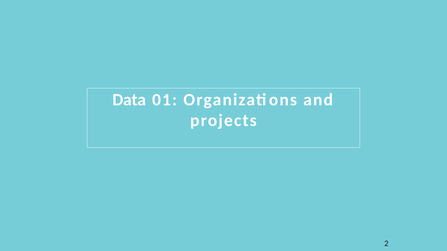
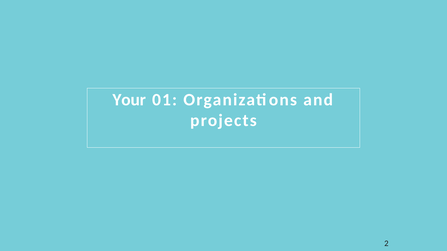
Data: Data -> Your
